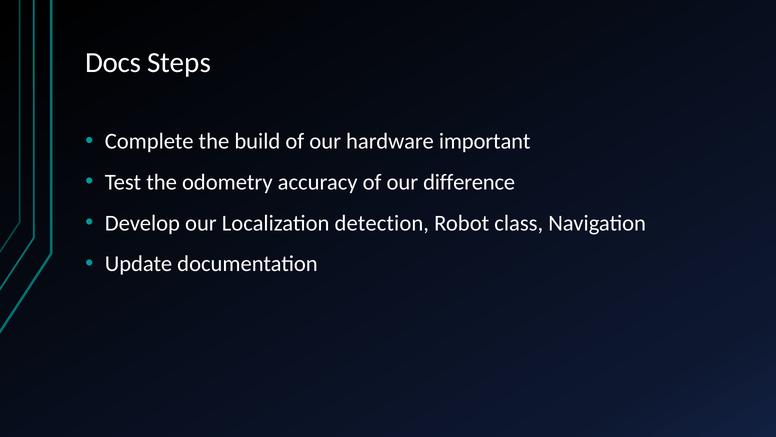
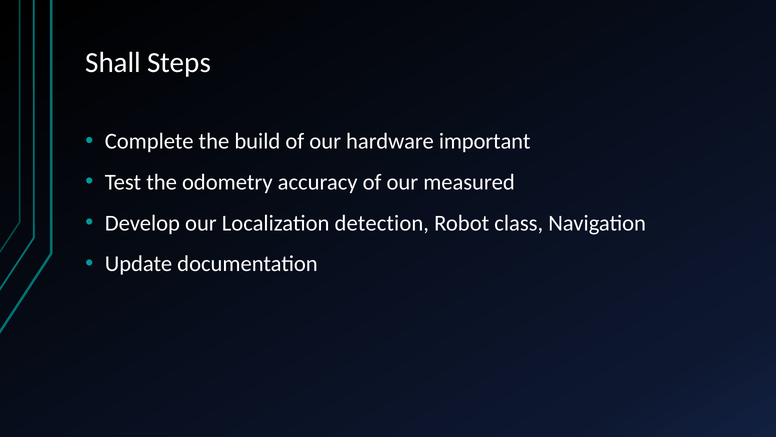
Docs: Docs -> Shall
difference: difference -> measured
